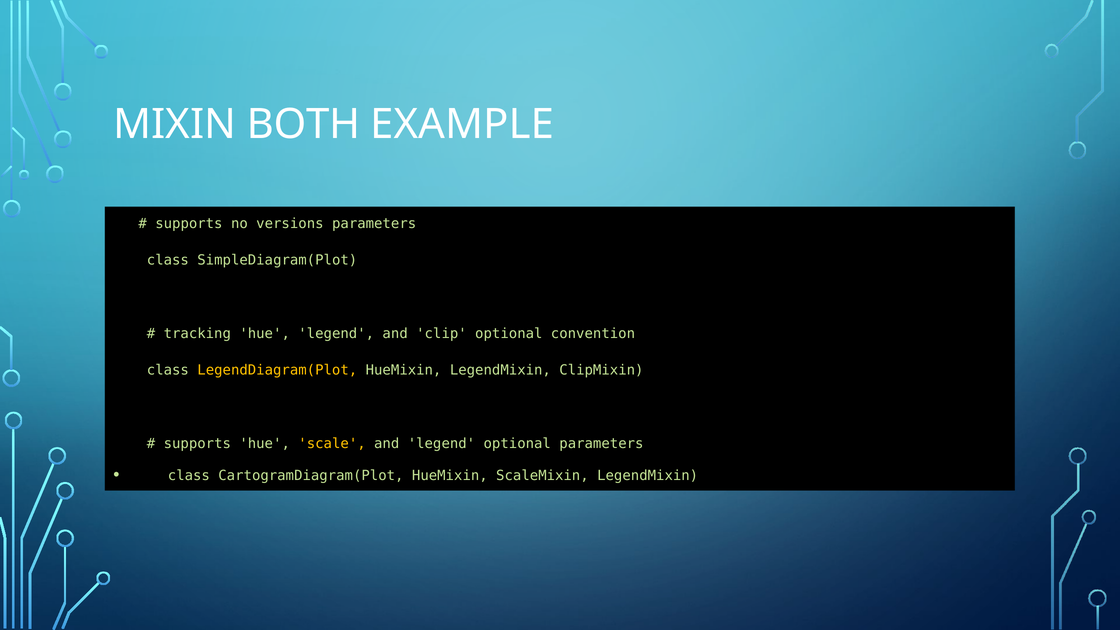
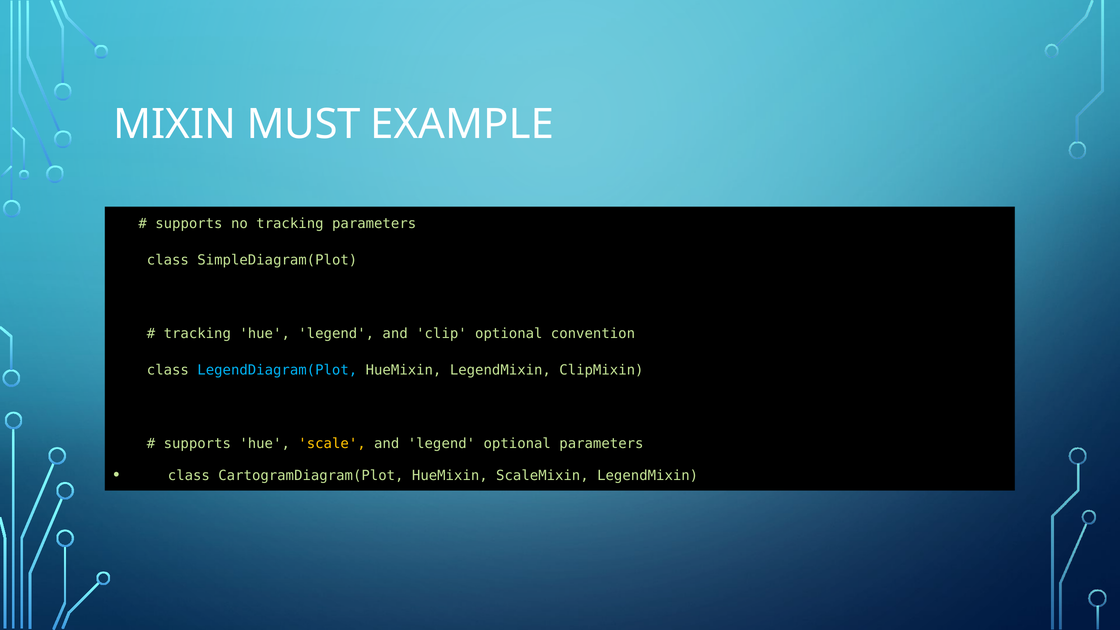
BOTH: BOTH -> MUST
no versions: versions -> tracking
LegendDiagram(Plot colour: yellow -> light blue
